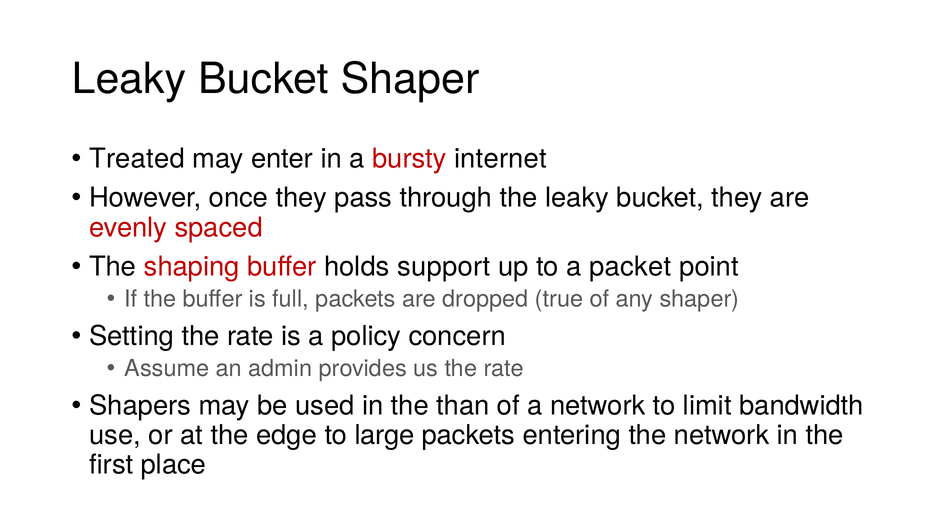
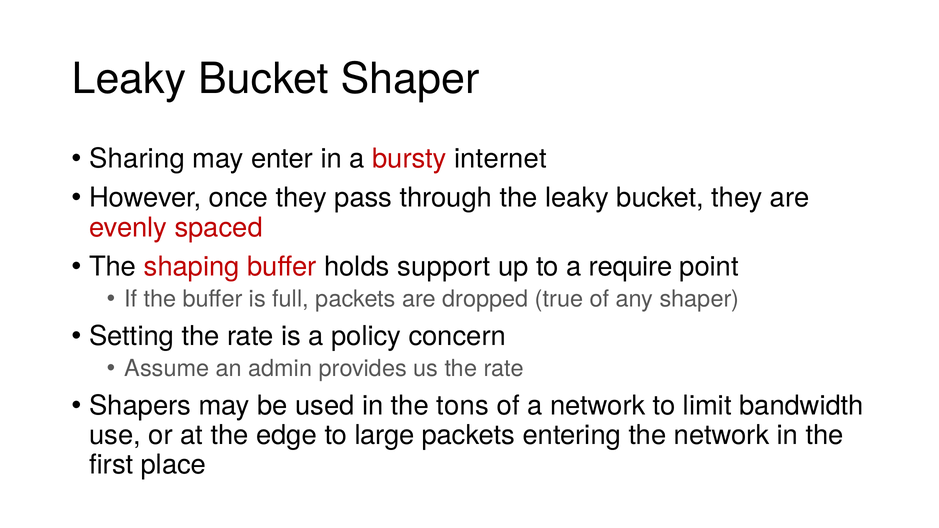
Treated: Treated -> Sharing
packet: packet -> require
than: than -> tons
